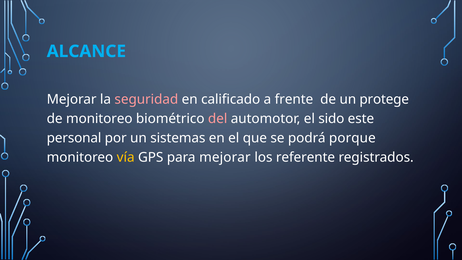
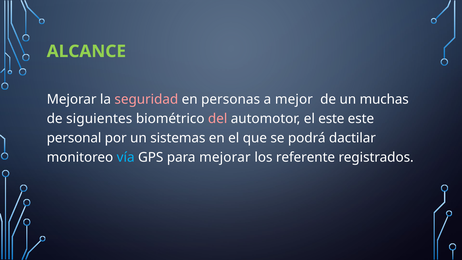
ALCANCE colour: light blue -> light green
calificado: calificado -> personas
frente: frente -> mejor
protege: protege -> muchas
de monitoreo: monitoreo -> siguientes
el sido: sido -> este
porque: porque -> dactilar
vía colour: yellow -> light blue
